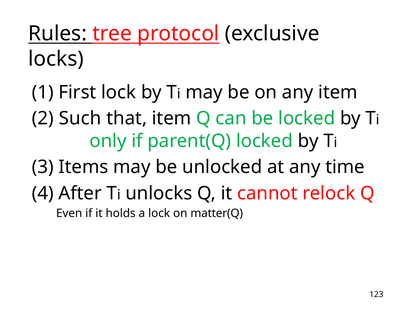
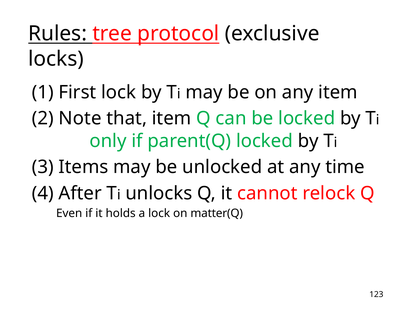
Such: Such -> Note
